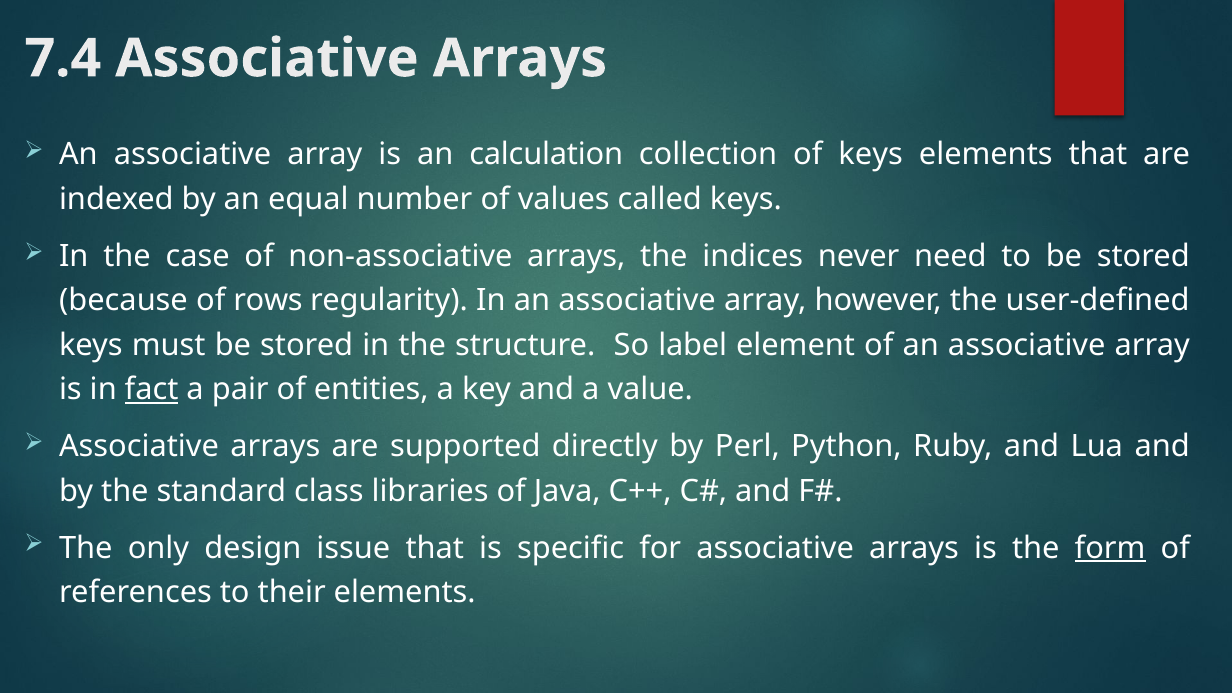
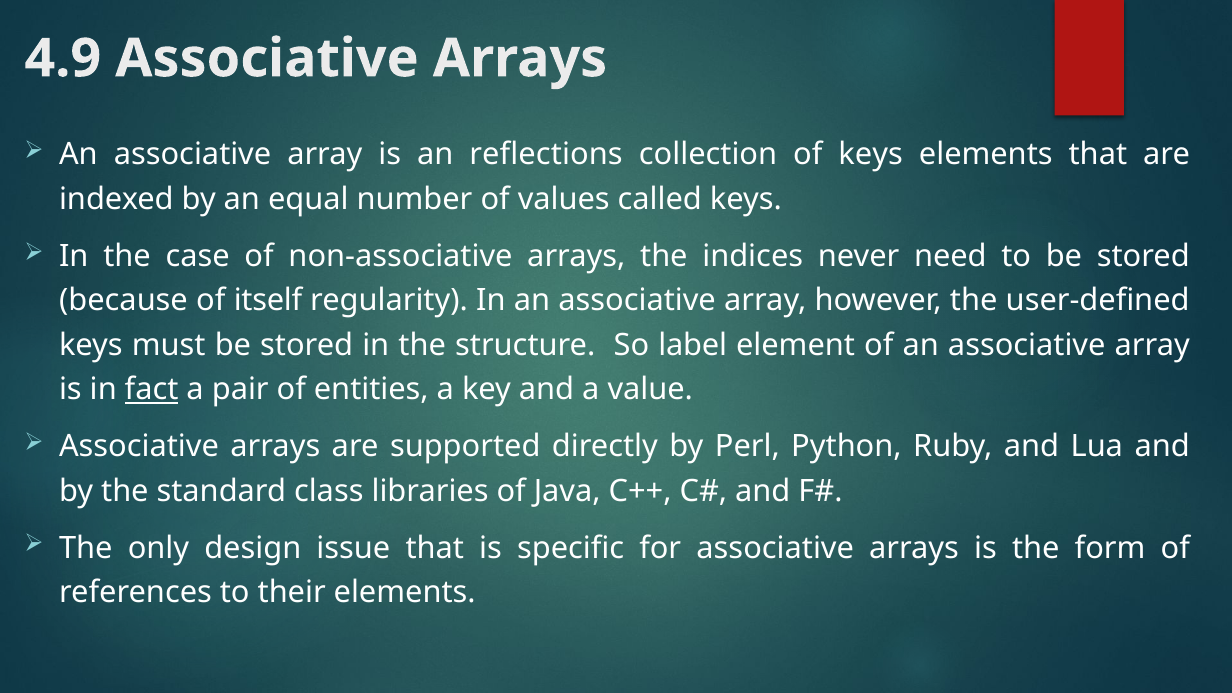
7.4: 7.4 -> 4.9
calculation: calculation -> reflections
rows: rows -> itself
form underline: present -> none
